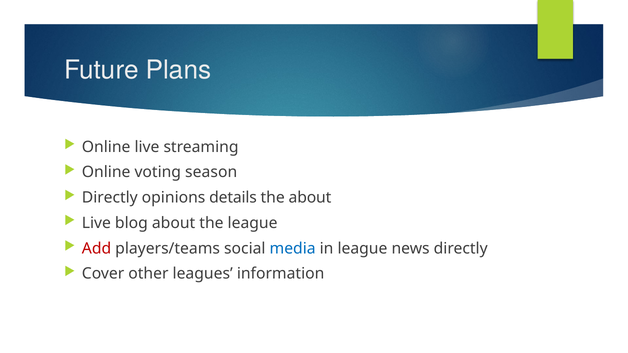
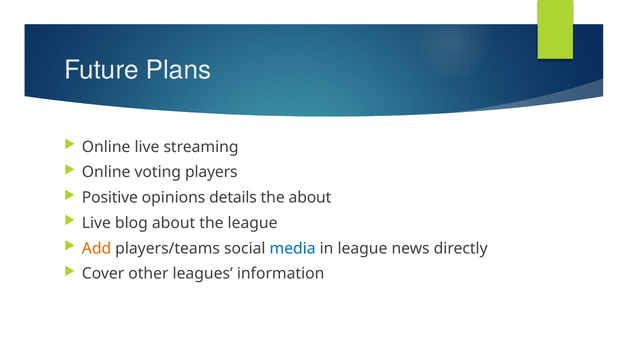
season: season -> players
Directly at (110, 198): Directly -> Positive
Add colour: red -> orange
